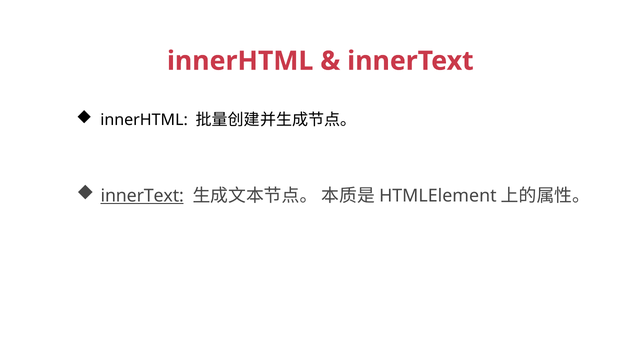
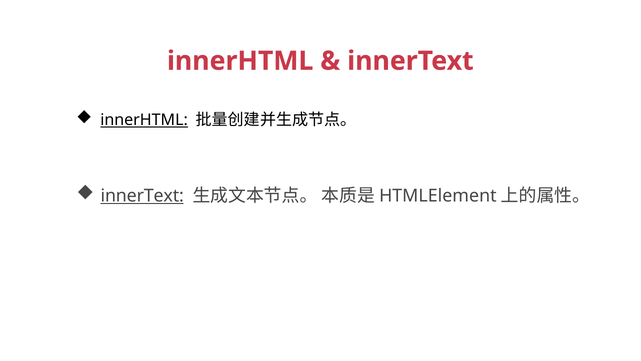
innerHTML at (144, 120) underline: none -> present
